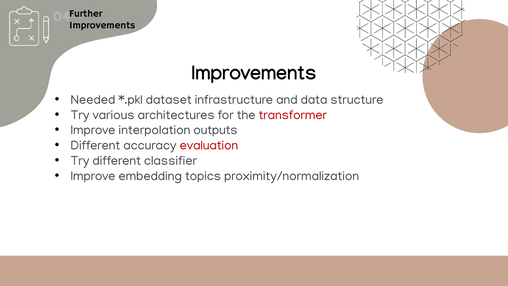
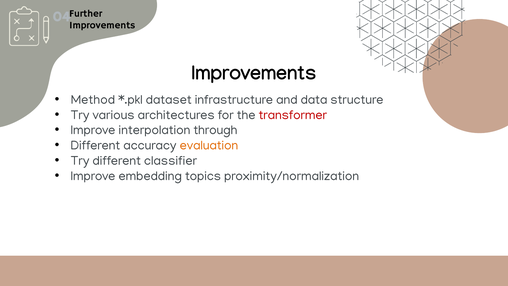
Needed: Needed -> Method
outputs: outputs -> through
evaluation colour: red -> orange
